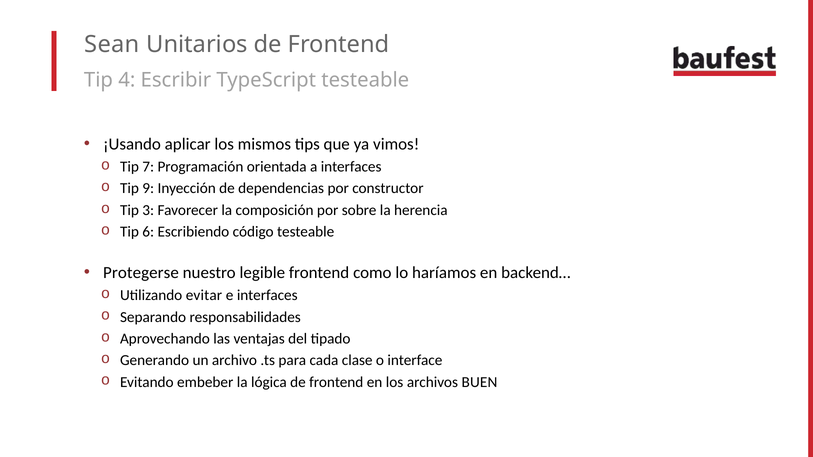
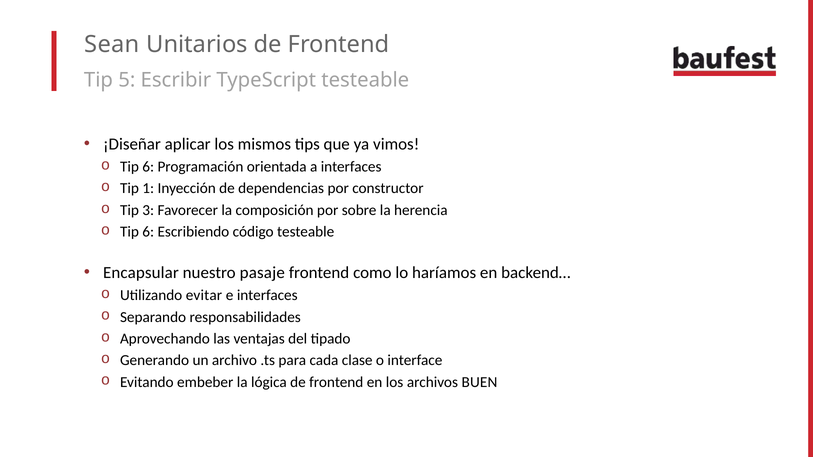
4: 4 -> 5
¡Usando: ¡Usando -> ¡Diseñar
7 at (148, 167): 7 -> 6
9: 9 -> 1
Protegerse: Protegerse -> Encapsular
legible: legible -> pasaje
